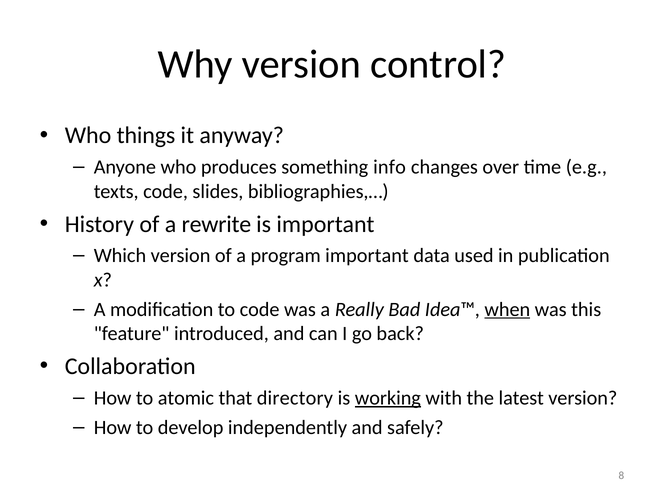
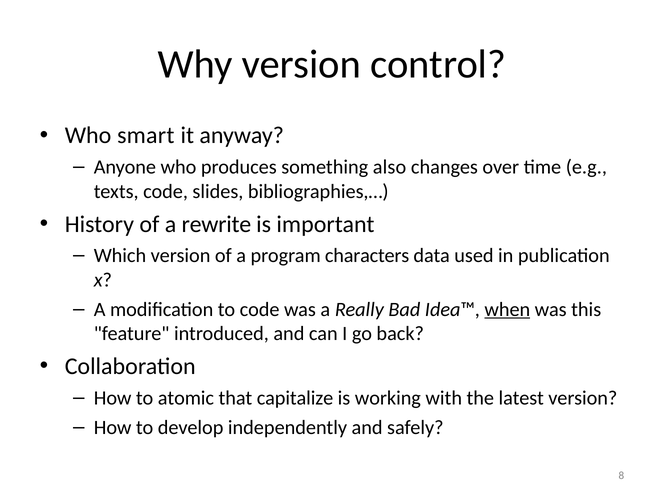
things: things -> smart
info: info -> also
program important: important -> characters
directory: directory -> capitalize
working underline: present -> none
